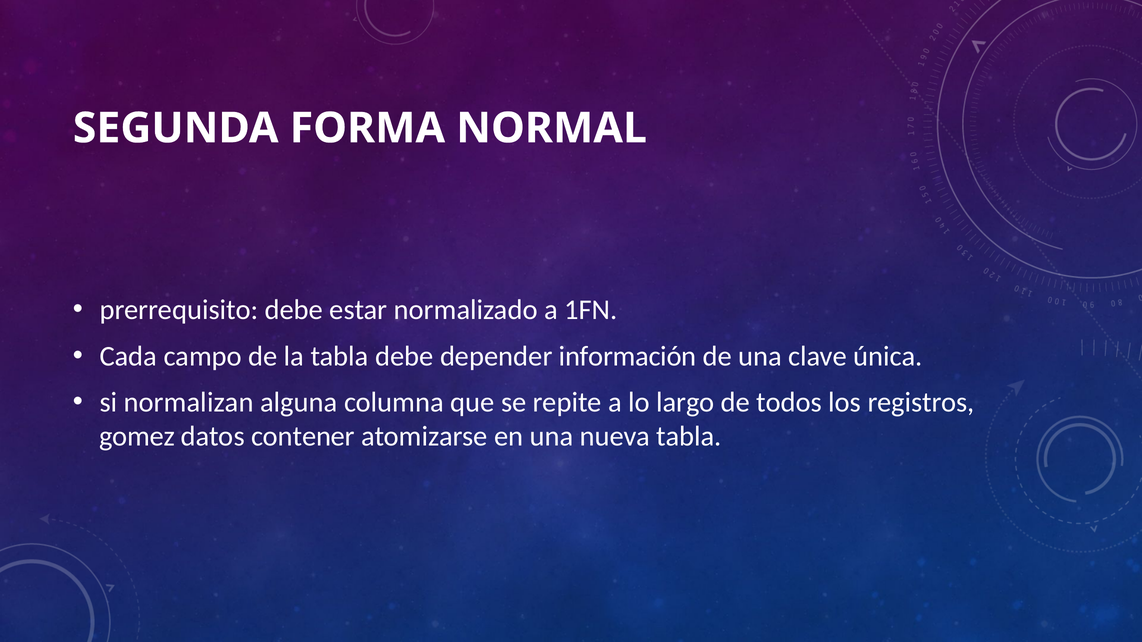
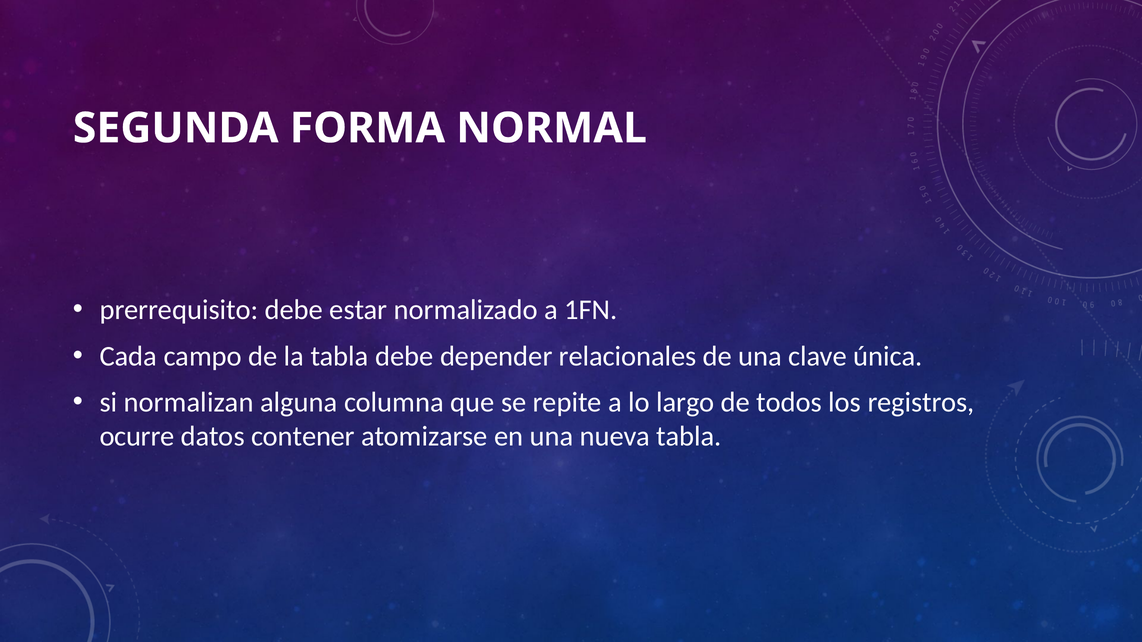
información: información -> relacionales
gomez: gomez -> ocurre
